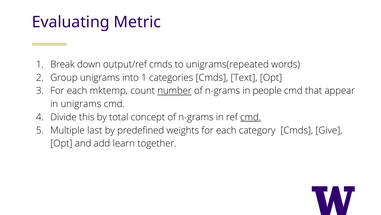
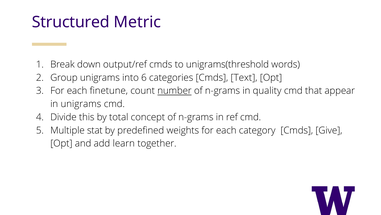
Evaluating: Evaluating -> Structured
unigrams(repeated: unigrams(repeated -> unigrams(threshold
into 1: 1 -> 6
mktemp: mktemp -> finetune
people: people -> quality
cmd at (251, 117) underline: present -> none
last: last -> stat
